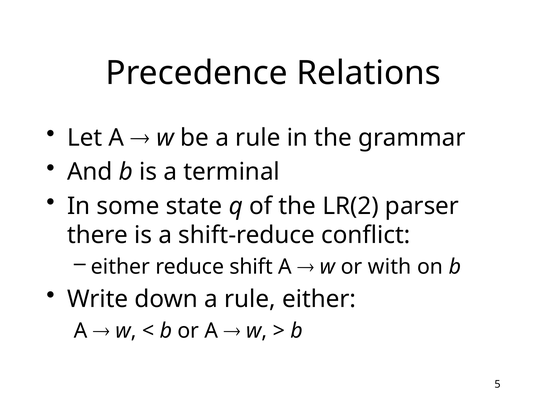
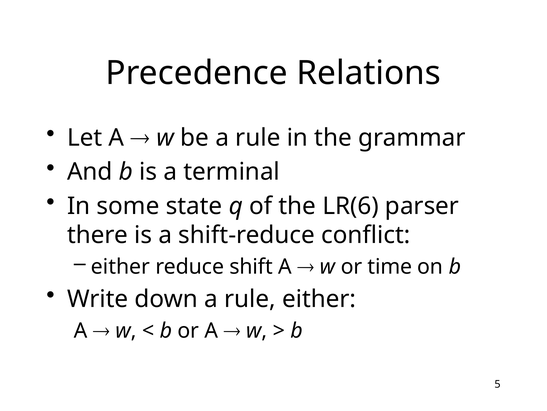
LR(2: LR(2 -> LR(6
with: with -> time
